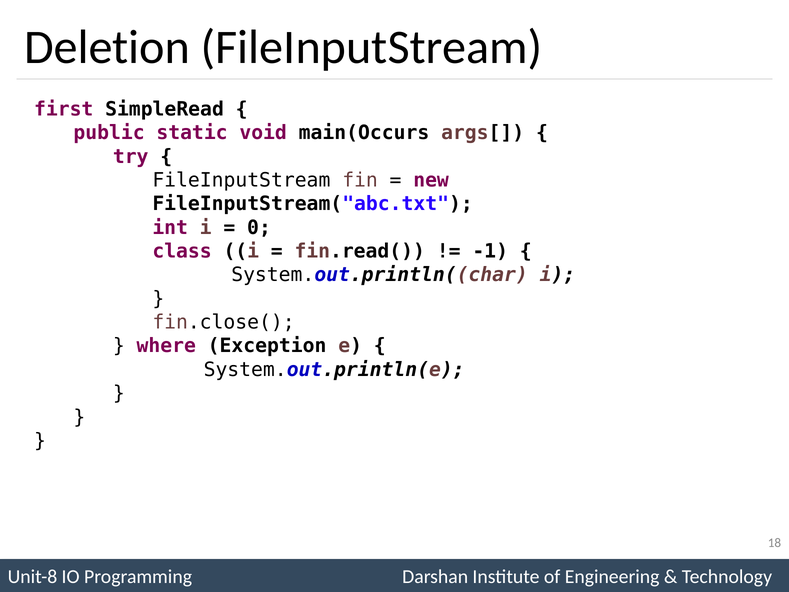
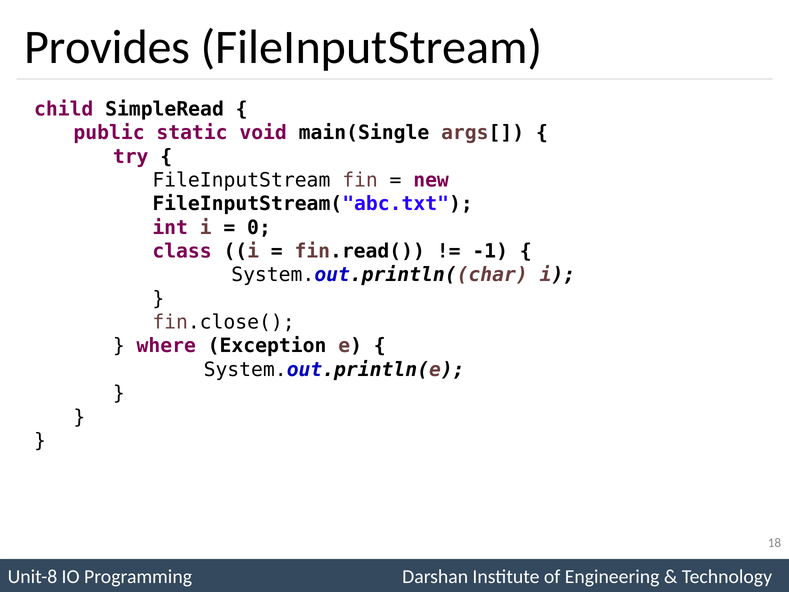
Deletion: Deletion -> Provides
first: first -> child
main(Occurs: main(Occurs -> main(Single
